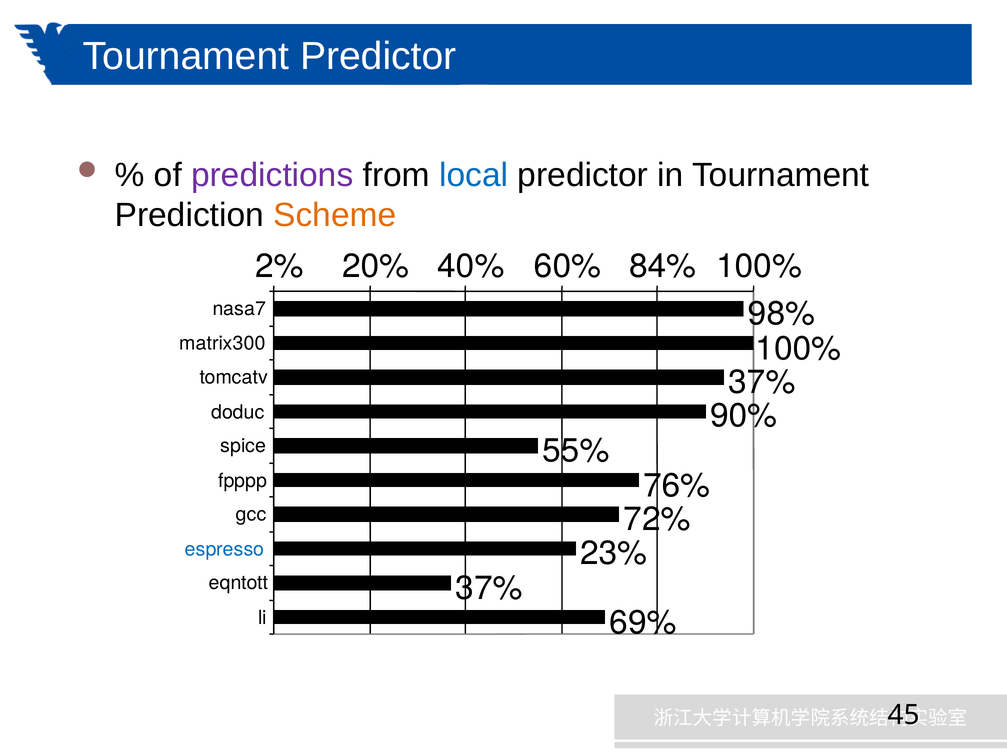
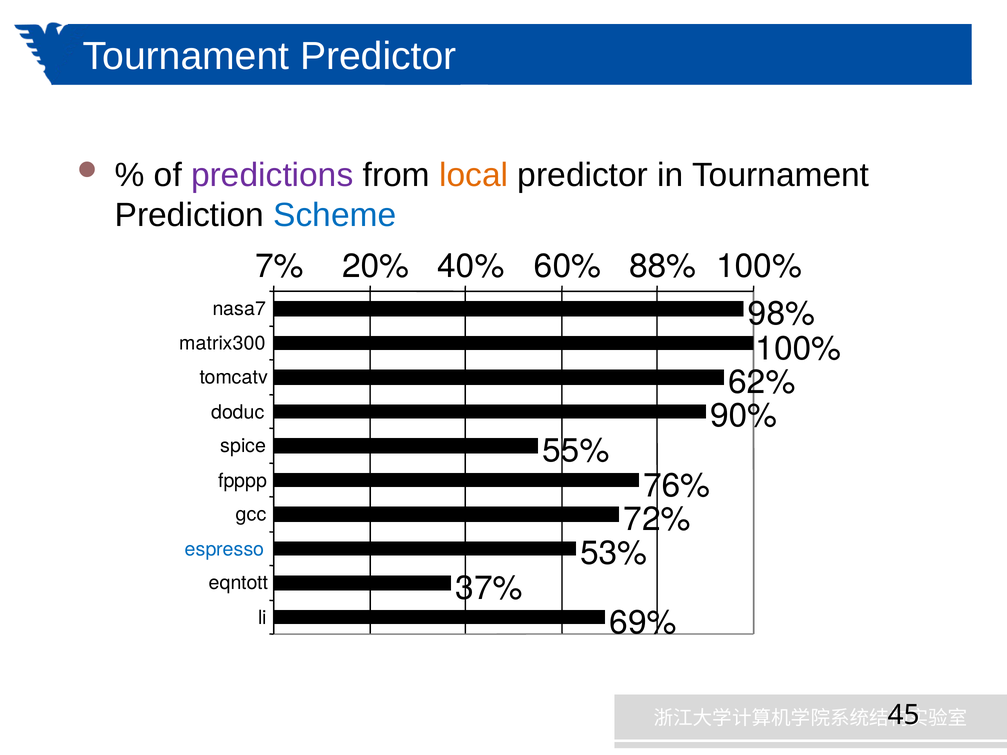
local colour: blue -> orange
Scheme colour: orange -> blue
2%: 2% -> 7%
84%: 84% -> 88%
37% at (762, 382): 37% -> 62%
23%: 23% -> 53%
